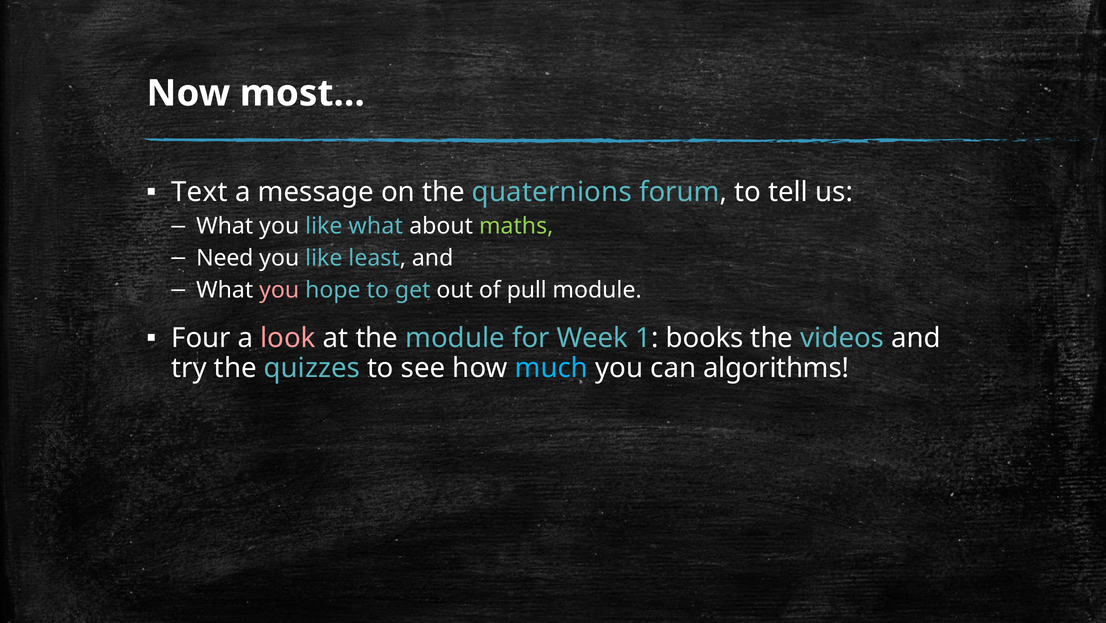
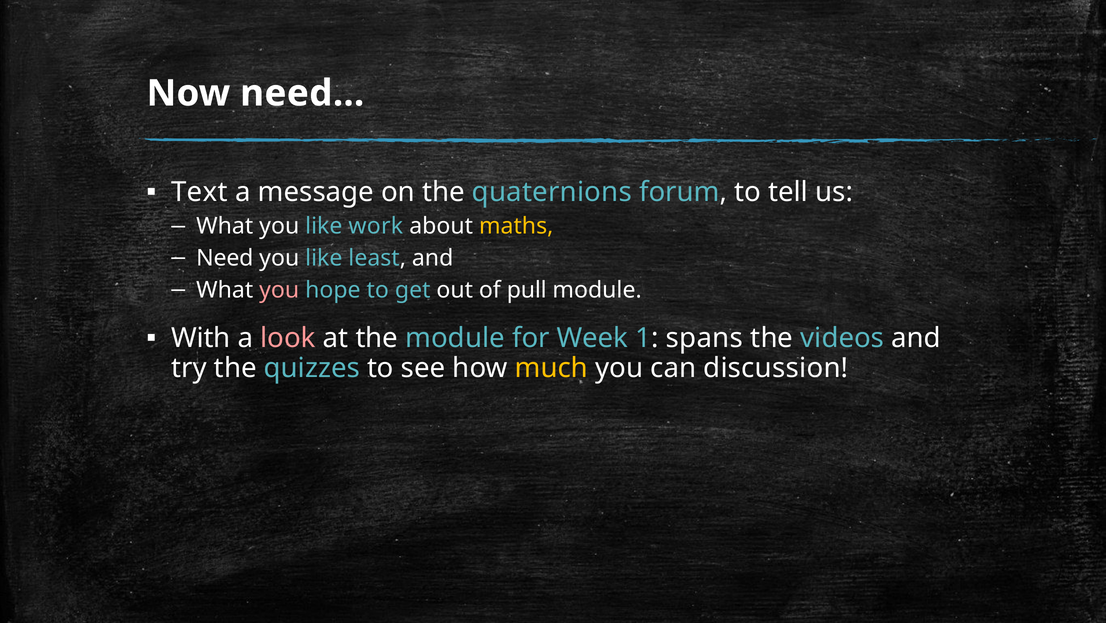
most…: most… -> need…
like what: what -> work
maths colour: light green -> yellow
Four: Four -> With
books: books -> spans
much colour: light blue -> yellow
algorithms: algorithms -> discussion
